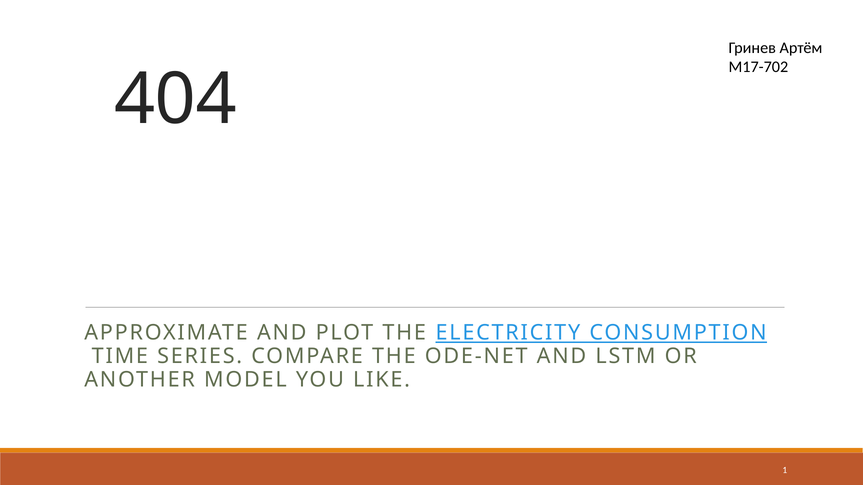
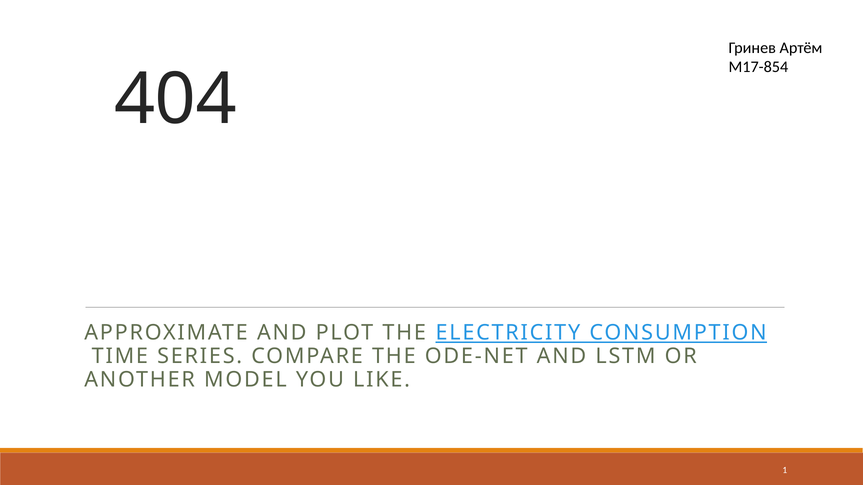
М17-702: М17-702 -> М17-854
